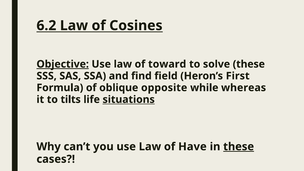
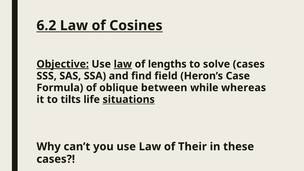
law at (123, 64) underline: none -> present
toward: toward -> lengths
solve these: these -> cases
First: First -> Case
opposite: opposite -> between
Have: Have -> Their
these at (239, 147) underline: present -> none
